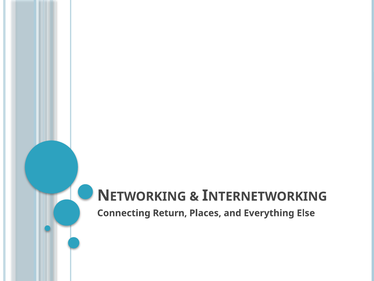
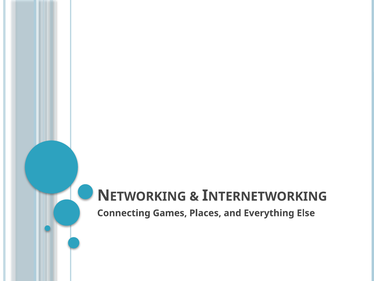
Return: Return -> Games
